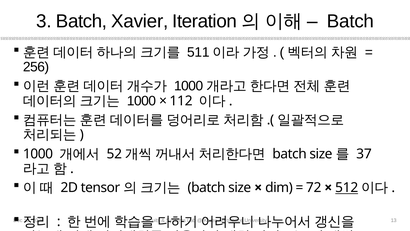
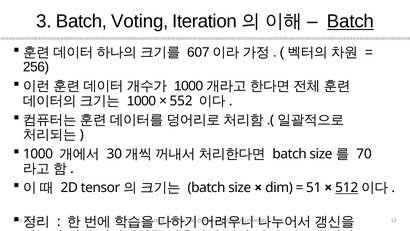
Xavier: Xavier -> Voting
Batch at (350, 21) underline: none -> present
511: 511 -> 607
112: 112 -> 552
52: 52 -> 30
37: 37 -> 70
72: 72 -> 51
